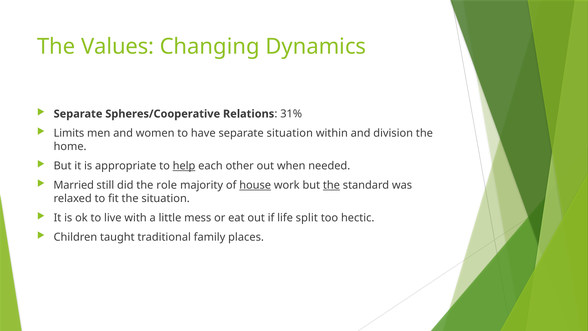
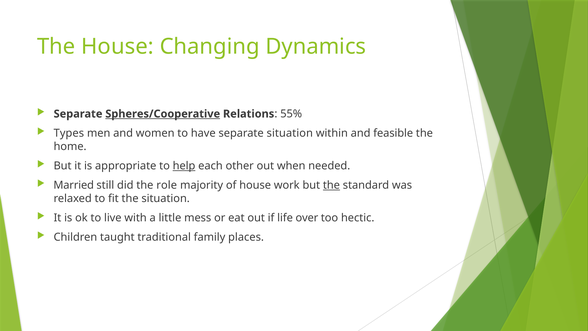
The Values: Values -> House
Spheres/Cooperative underline: none -> present
31%: 31% -> 55%
Limits: Limits -> Types
division: division -> feasible
house at (255, 185) underline: present -> none
split: split -> over
